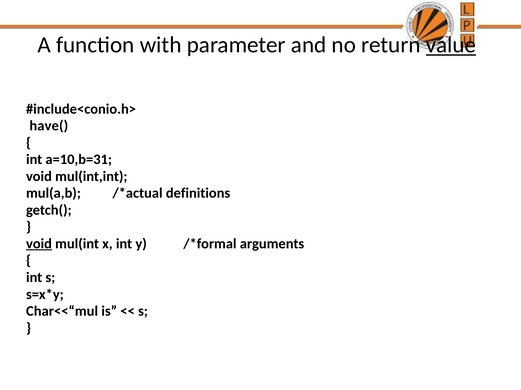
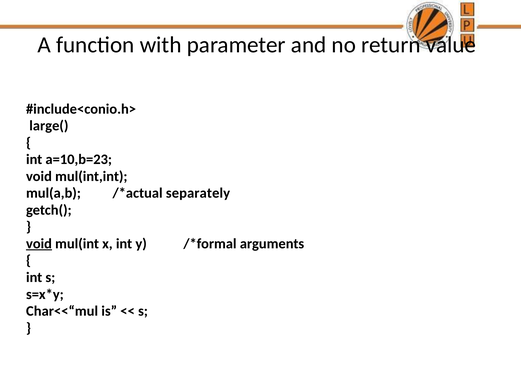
value underline: present -> none
have(: have( -> large(
a=10,b=31: a=10,b=31 -> a=10,b=23
definitions: definitions -> separately
